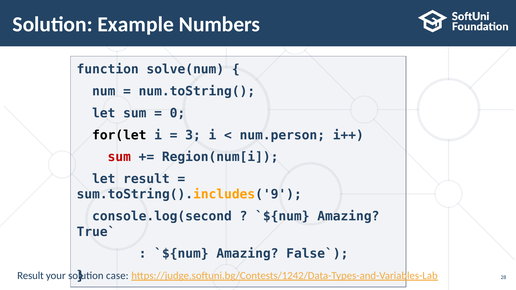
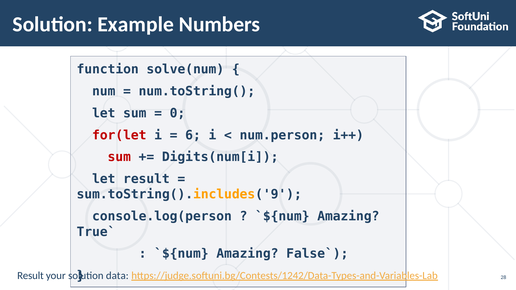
for(let colour: black -> red
3: 3 -> 6
Region(num[i: Region(num[i -> Digits(num[i
console.log(second: console.log(second -> console.log(person
case: case -> data
